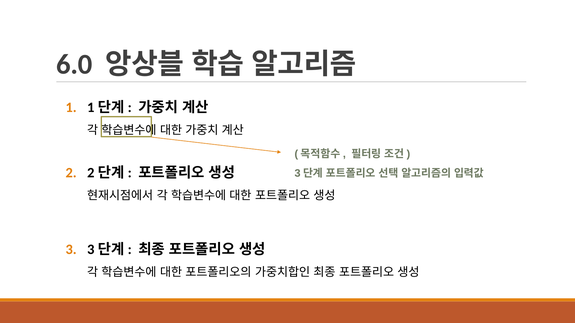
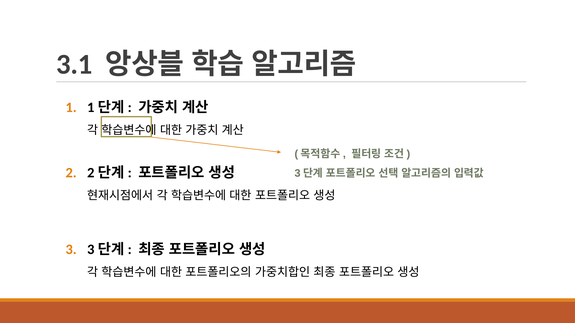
6.0: 6.0 -> 3.1
